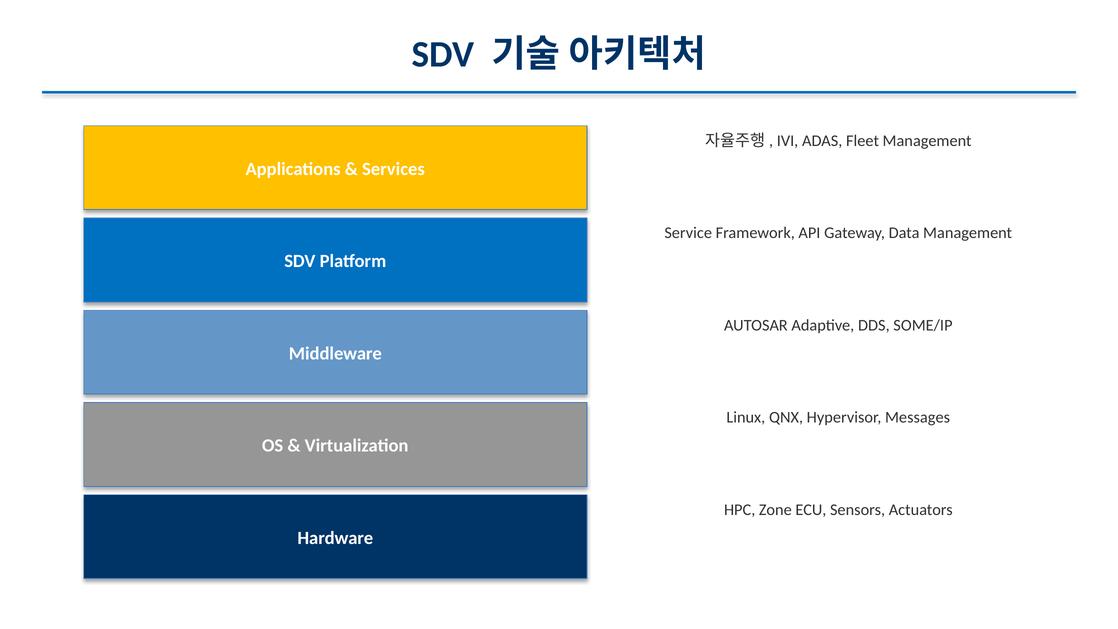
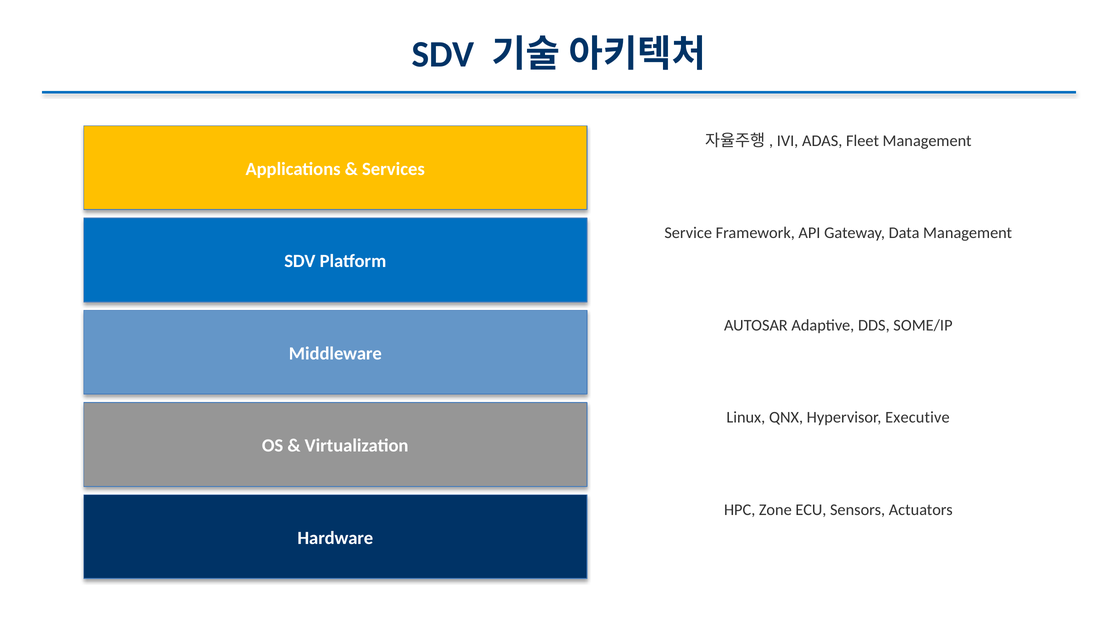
Messages: Messages -> Executive
